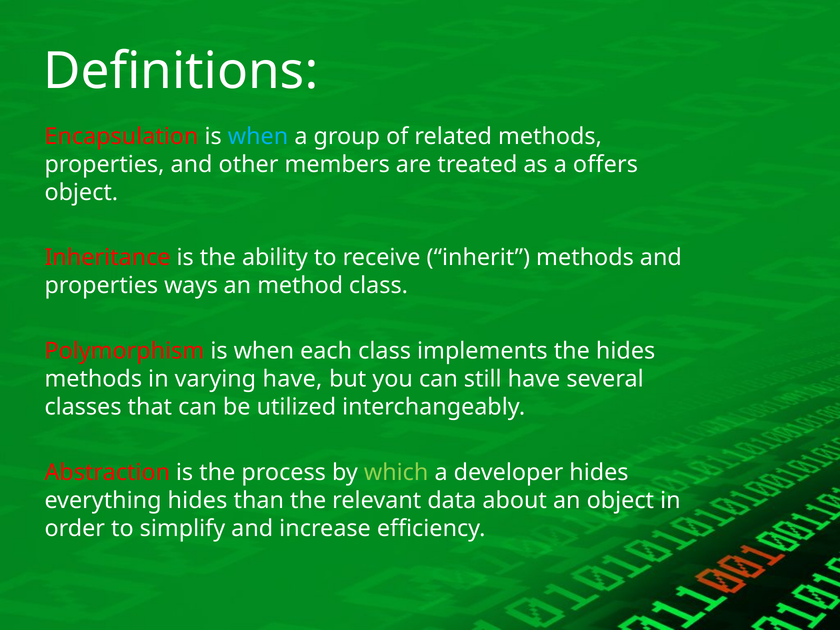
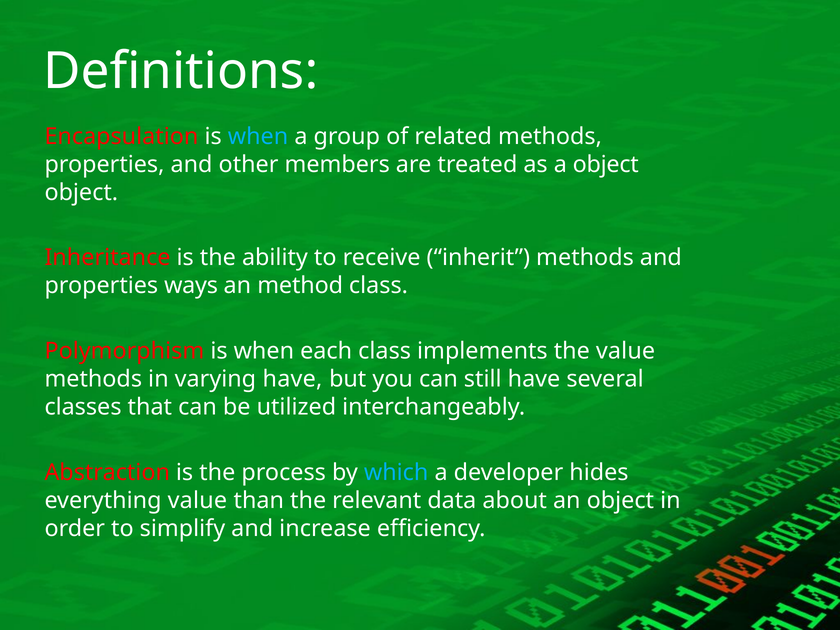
a offers: offers -> object
the hides: hides -> value
which colour: light green -> light blue
everything hides: hides -> value
